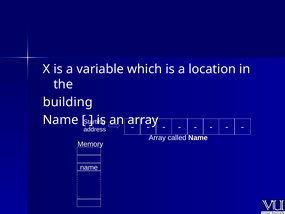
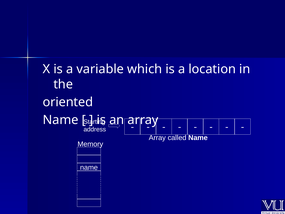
building: building -> oriented
